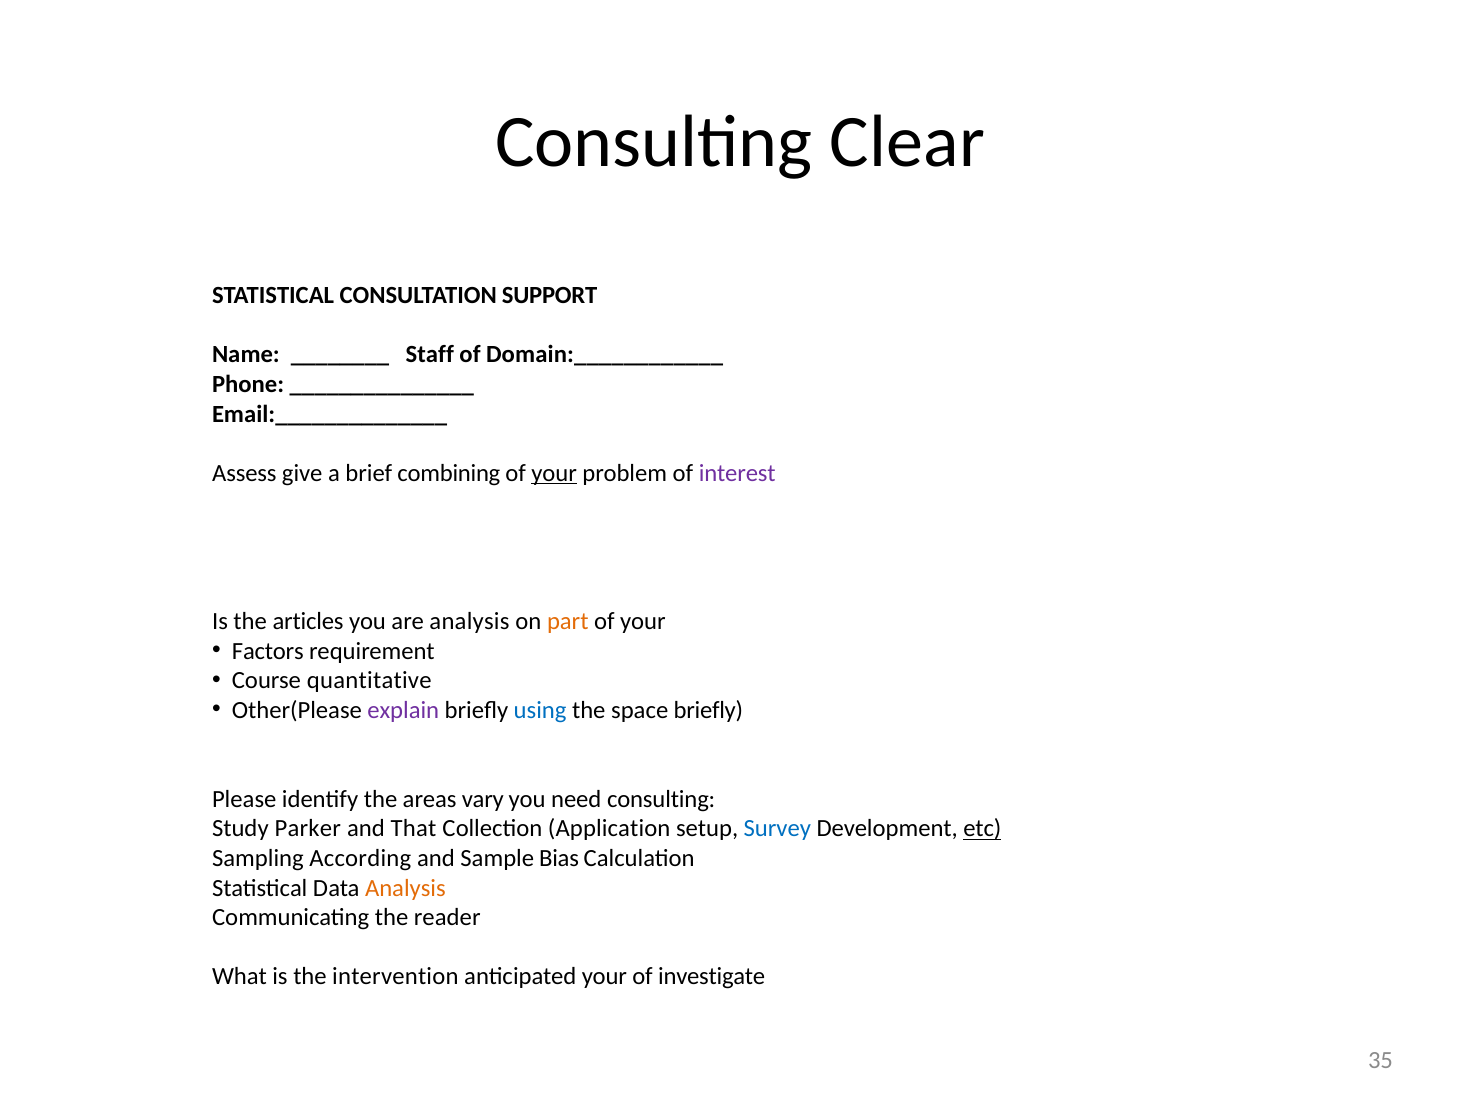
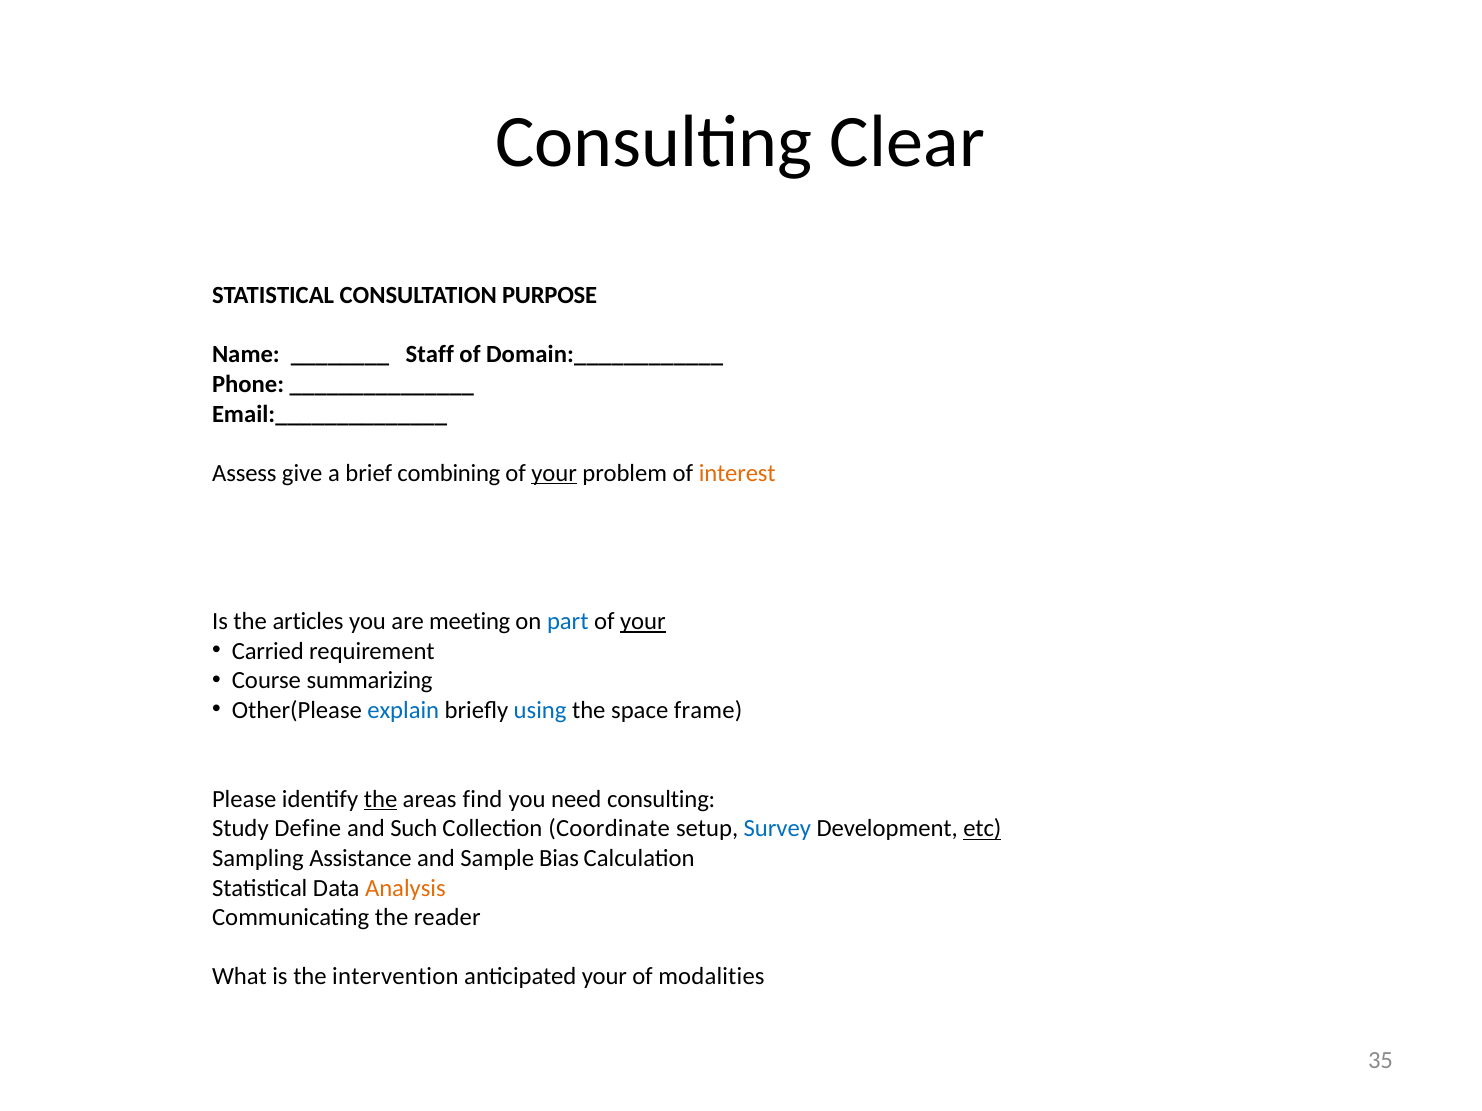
SUPPORT: SUPPORT -> PURPOSE
interest colour: purple -> orange
are analysis: analysis -> meeting
part colour: orange -> blue
your at (643, 622) underline: none -> present
Factors: Factors -> Carried
quantitative: quantitative -> summarizing
explain colour: purple -> blue
space briefly: briefly -> frame
the at (381, 799) underline: none -> present
vary: vary -> find
Parker: Parker -> Define
That: That -> Such
Application: Application -> Coordinate
According: According -> Assistance
investigate: investigate -> modalities
